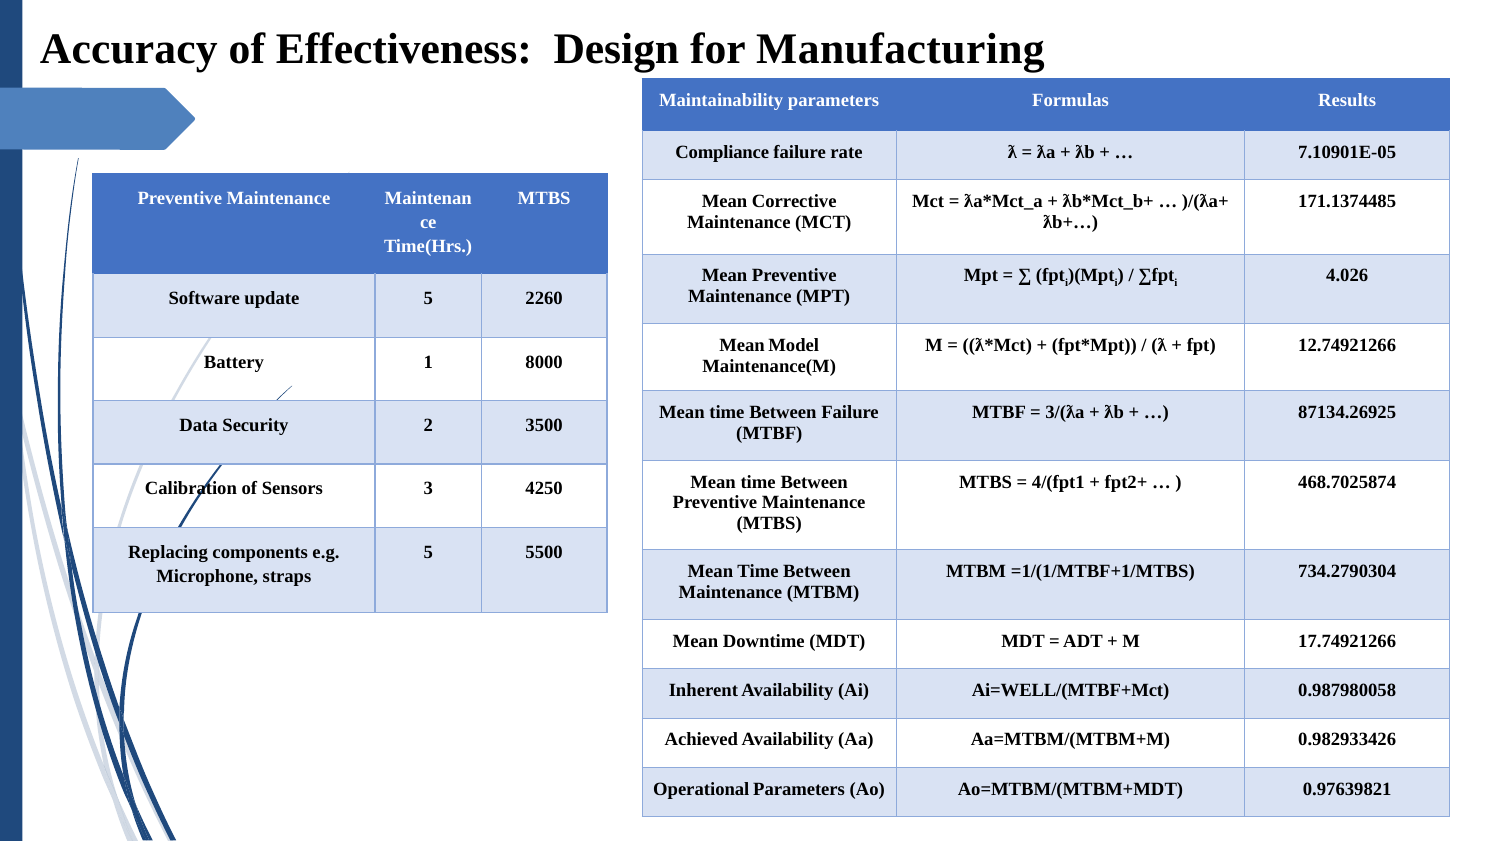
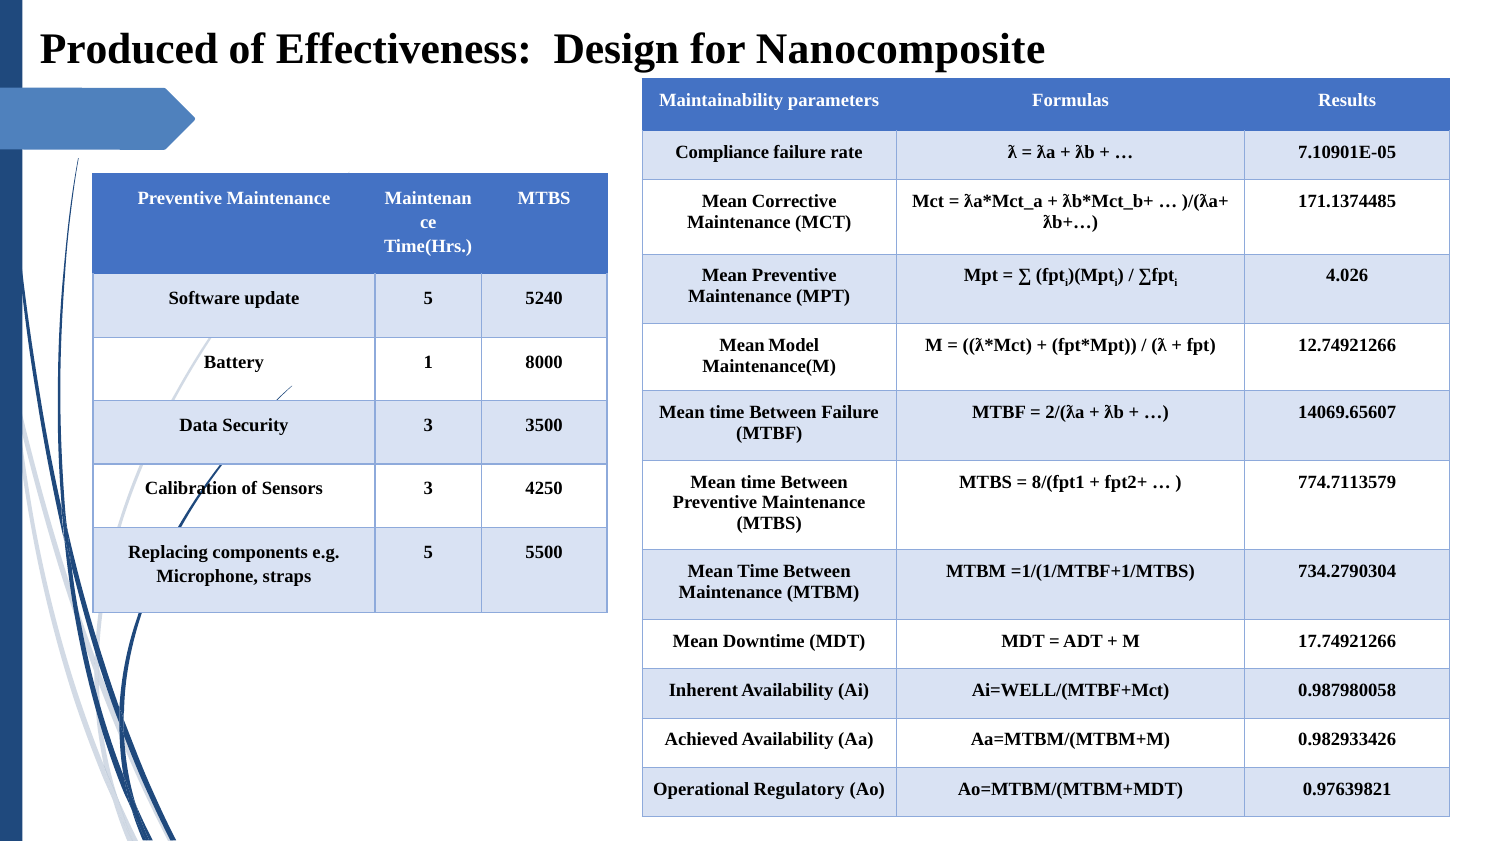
Accuracy: Accuracy -> Produced
Manufacturing: Manufacturing -> Nanocomposite
2260: 2260 -> 5240
3/(ƛa: 3/(ƛa -> 2/(ƛa
87134.26925: 87134.26925 -> 14069.65607
Security 2: 2 -> 3
4/(fpt1: 4/(fpt1 -> 8/(fpt1
468.7025874: 468.7025874 -> 774.7113579
Operational Parameters: Parameters -> Regulatory
